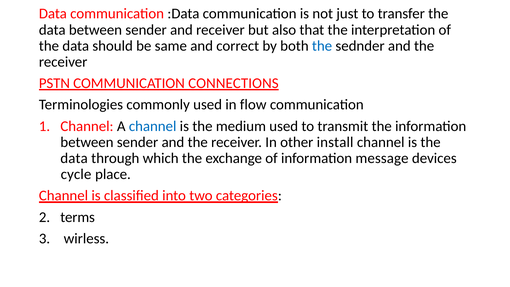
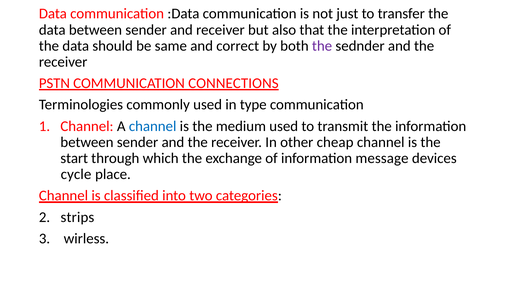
the at (322, 46) colour: blue -> purple
flow: flow -> type
install: install -> cheap
data at (74, 158): data -> start
terms: terms -> strips
